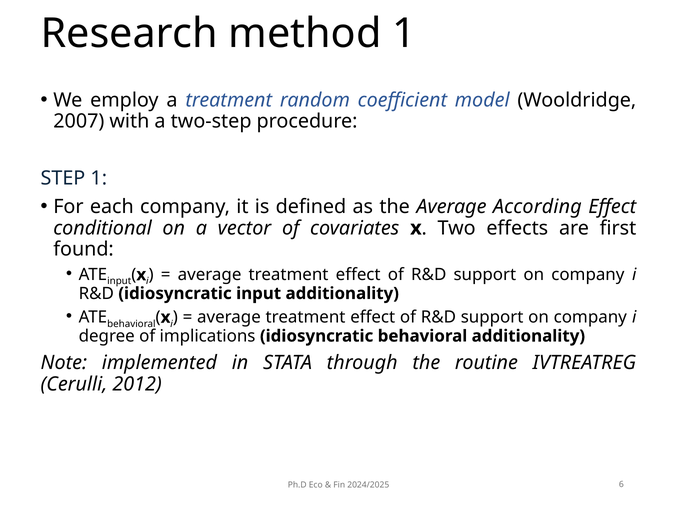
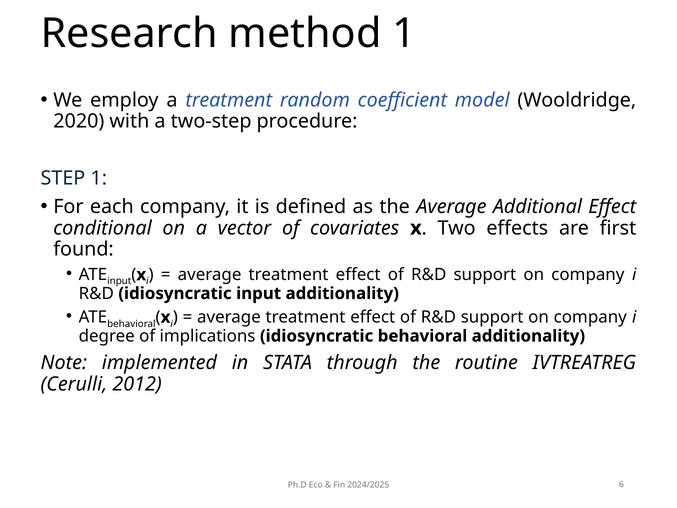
2007: 2007 -> 2020
According: According -> Additional
